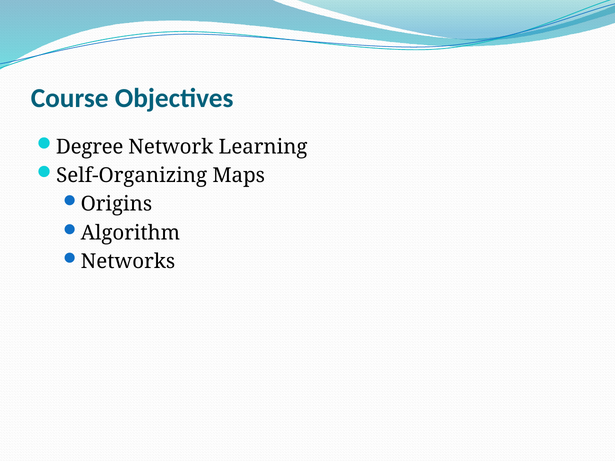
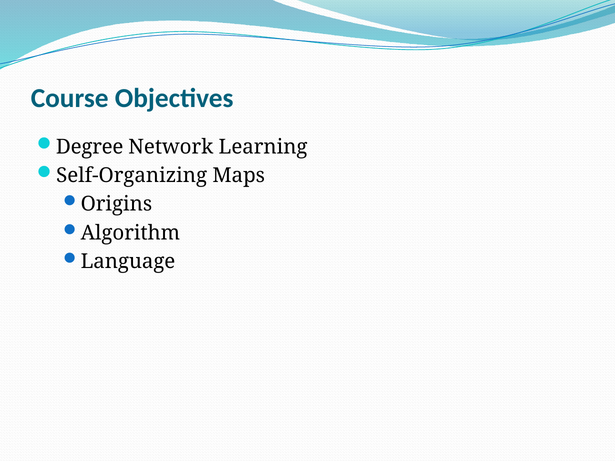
Networks: Networks -> Language
